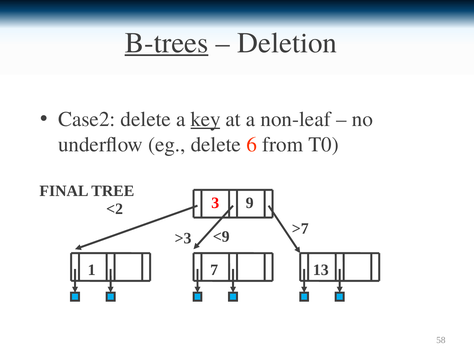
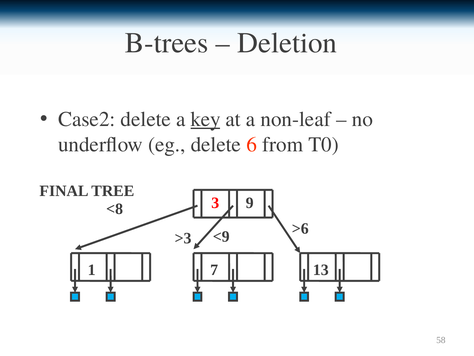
B-trees underline: present -> none
<2: <2 -> <8
>7: >7 -> >6
